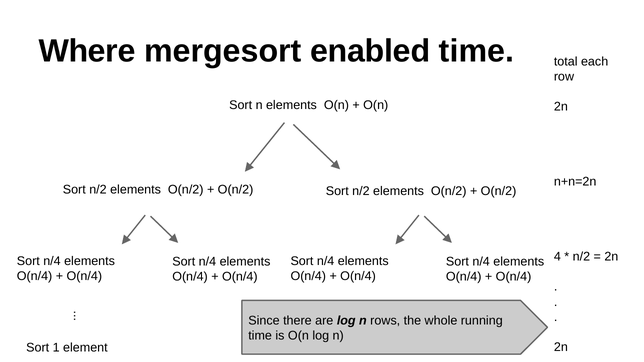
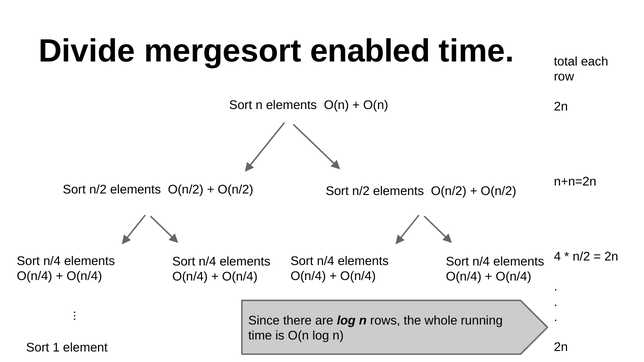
Where: Where -> Divide
